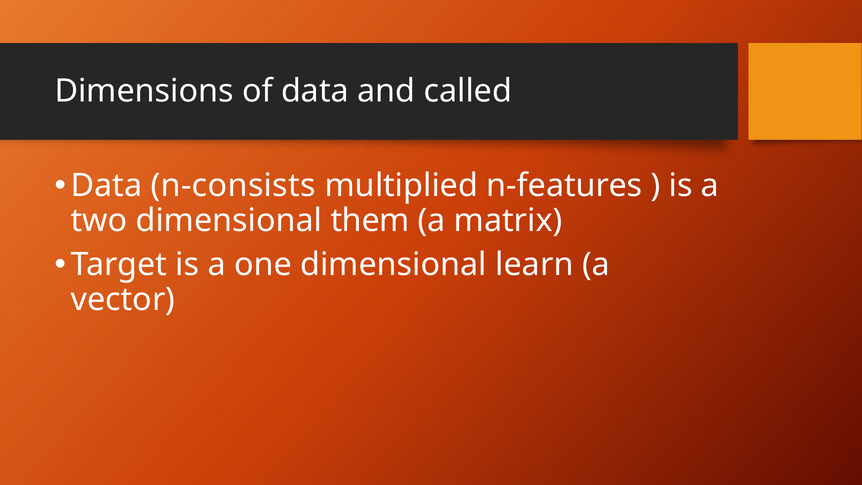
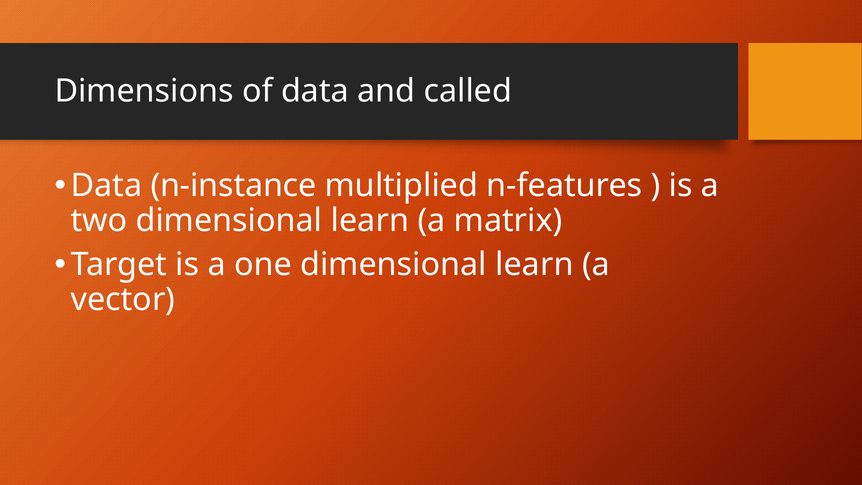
n-consists: n-consists -> n-instance
two dimensional them: them -> learn
